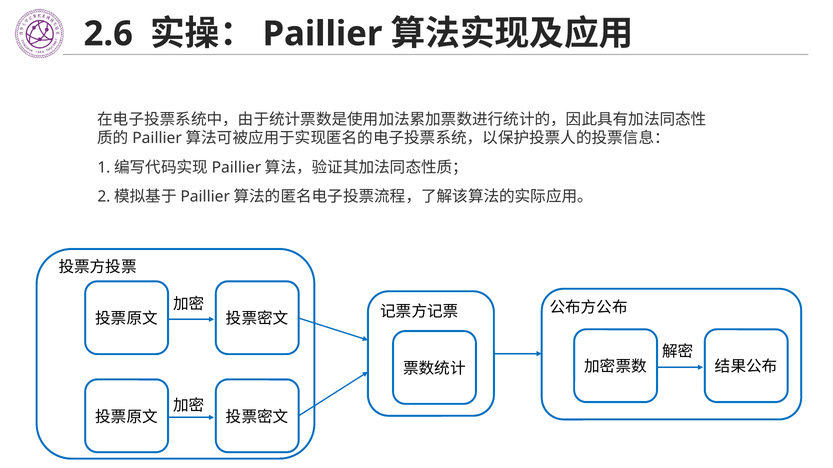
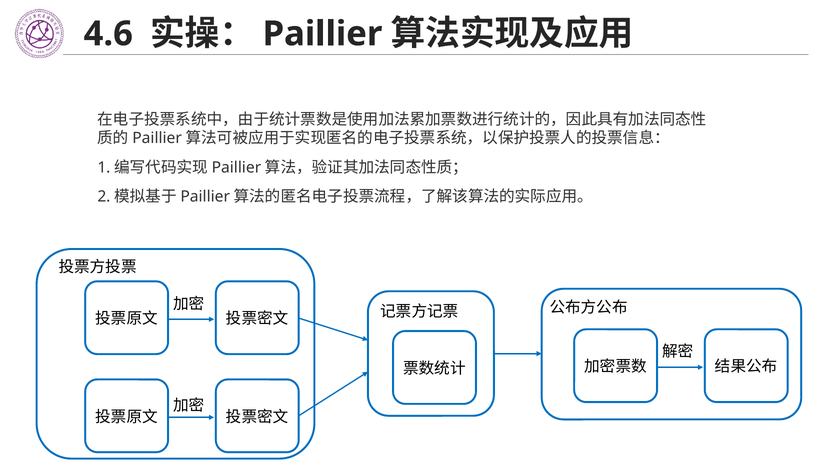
2.6: 2.6 -> 4.6
